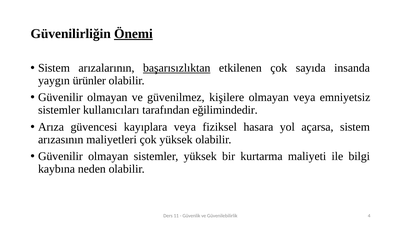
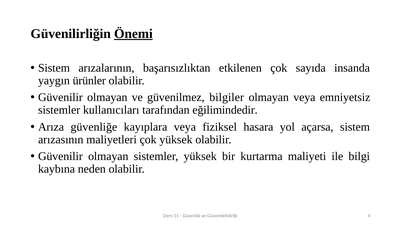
başarısızlıktan underline: present -> none
kişilere: kişilere -> bilgiler
güvencesi: güvencesi -> güvenliğe
